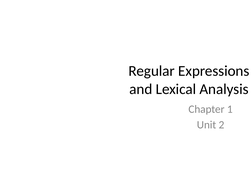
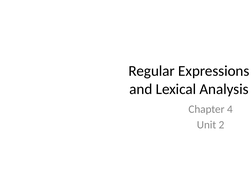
1: 1 -> 4
